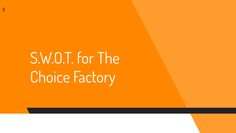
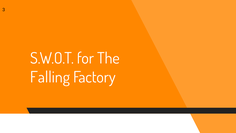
Choice: Choice -> Falling
